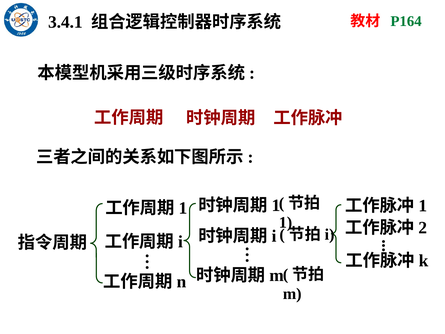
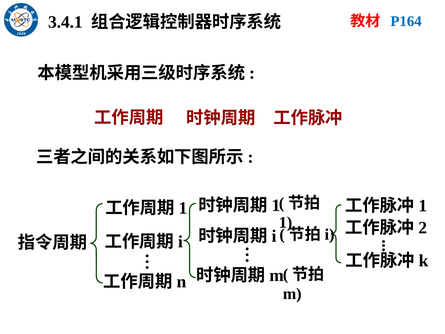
P164 colour: green -> blue
